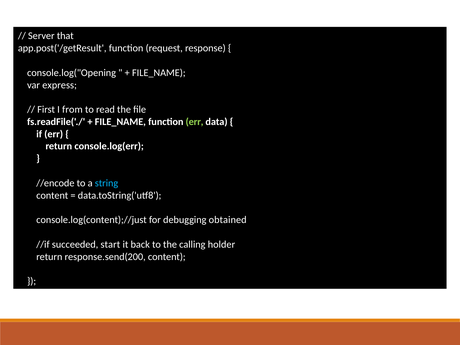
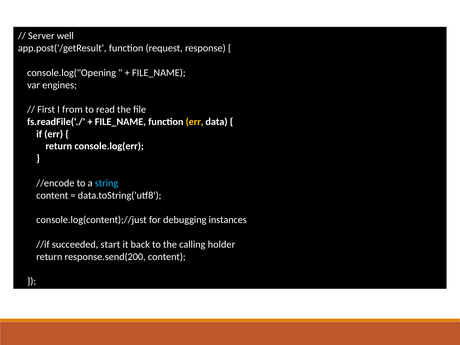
that: that -> well
express: express -> engines
err at (195, 122) colour: light green -> yellow
obtained: obtained -> instances
